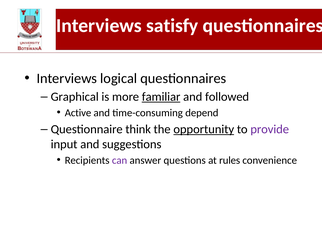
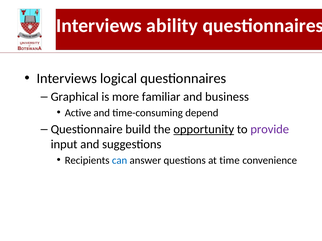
satisfy: satisfy -> ability
familiar underline: present -> none
followed: followed -> business
think: think -> build
can colour: purple -> blue
rules: rules -> time
